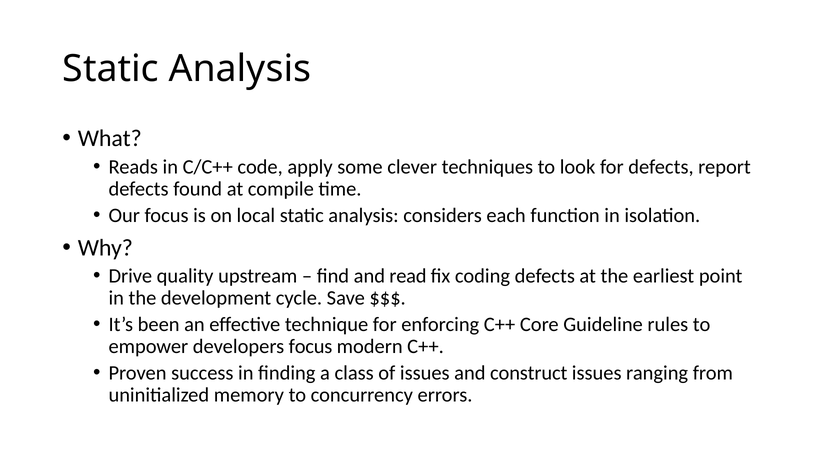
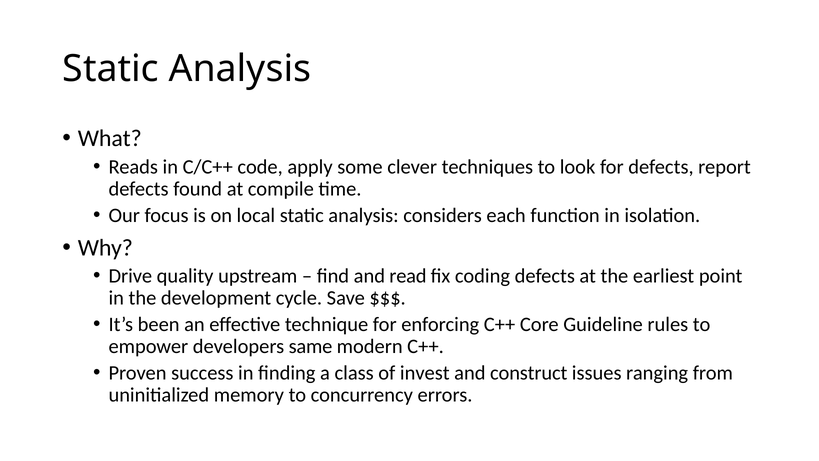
developers focus: focus -> same
of issues: issues -> invest
